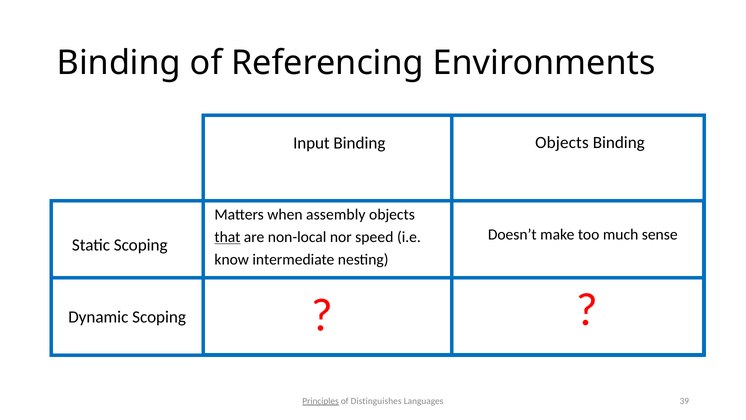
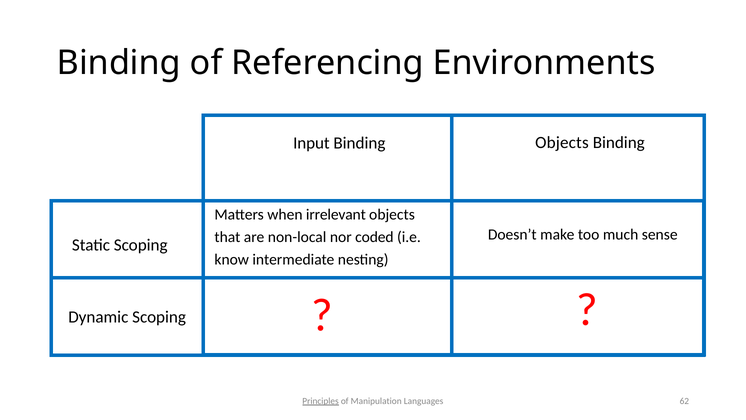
assembly: assembly -> irrelevant
that underline: present -> none
speed: speed -> coded
Distinguishes: Distinguishes -> Manipulation
39: 39 -> 62
